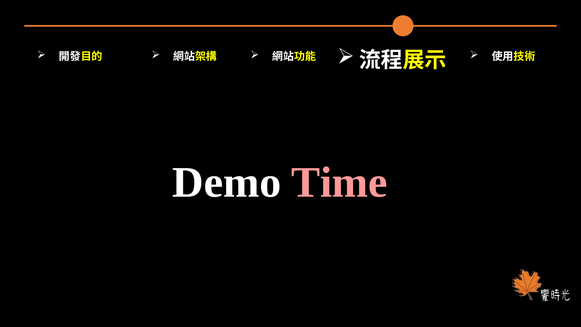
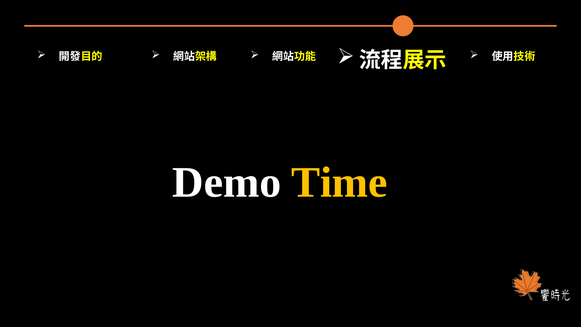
Time colour: pink -> yellow
